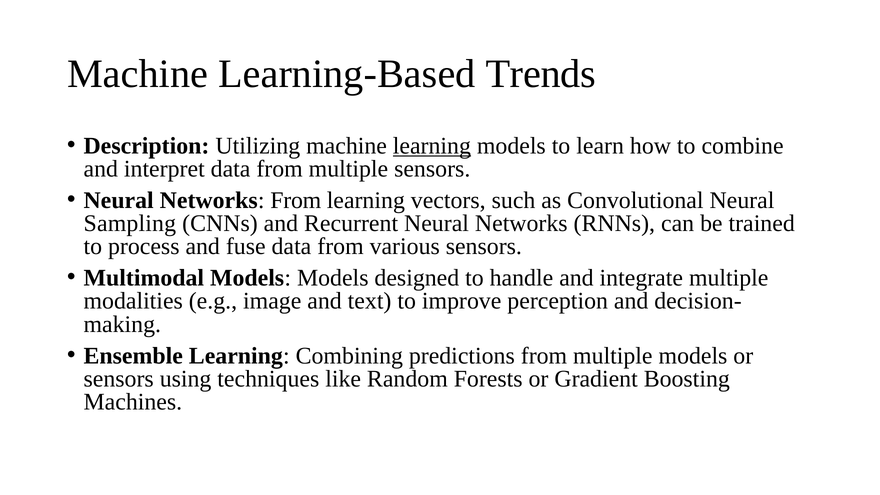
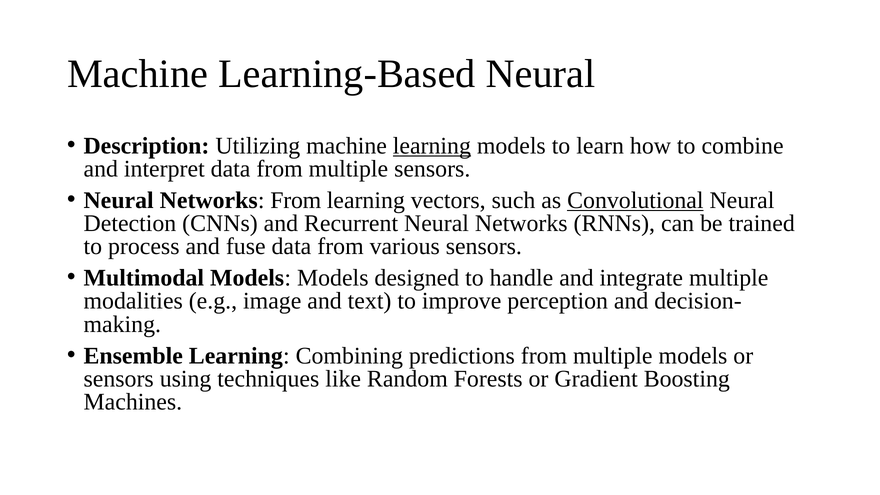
Learning-Based Trends: Trends -> Neural
Convolutional underline: none -> present
Sampling: Sampling -> Detection
